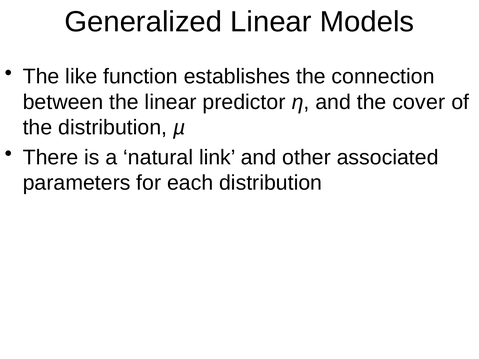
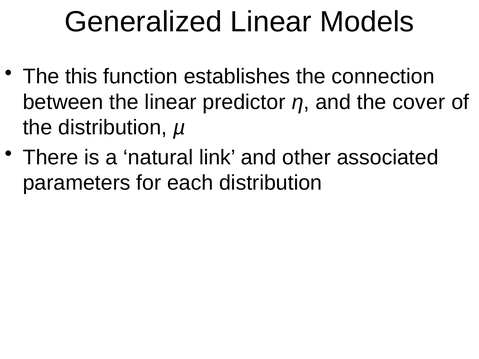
like: like -> this
